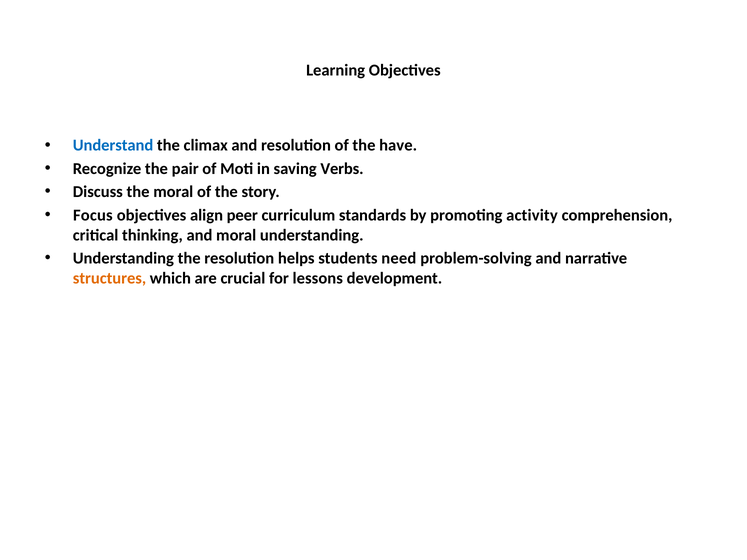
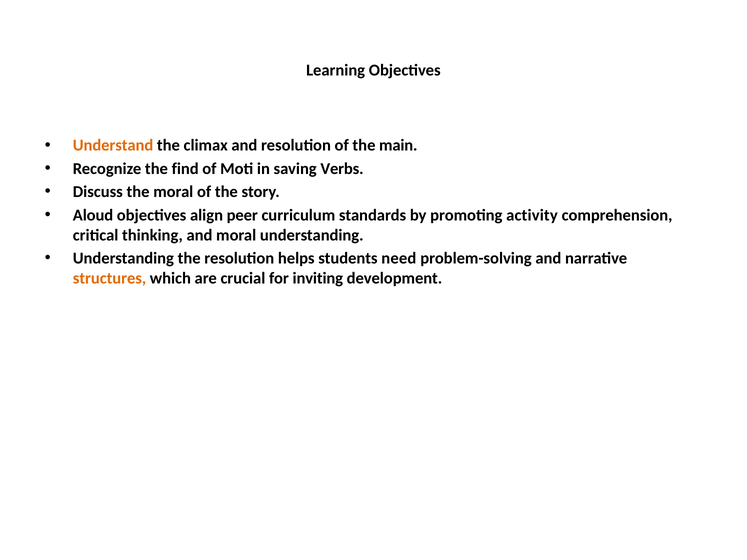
Understand colour: blue -> orange
have: have -> main
pair: pair -> find
Focus: Focus -> Aloud
lessons: lessons -> inviting
